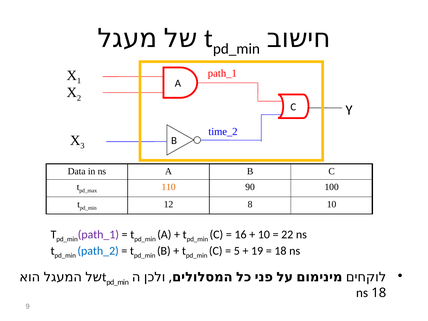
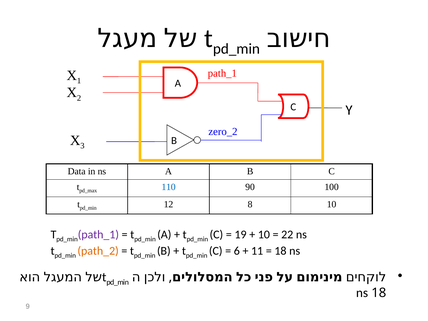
time_2: time_2 -> zero_2
110 colour: orange -> blue
16: 16 -> 19
path_2 colour: blue -> orange
5: 5 -> 6
19: 19 -> 11
